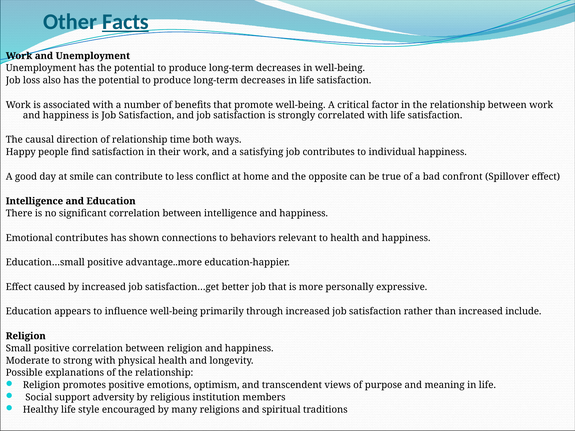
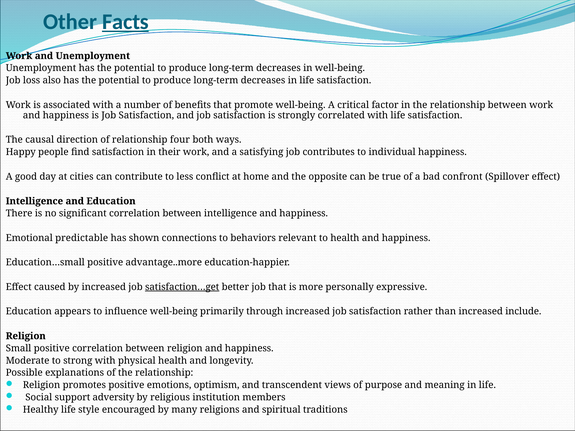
time: time -> four
smile: smile -> cities
Emotional contributes: contributes -> predictable
satisfaction…get underline: none -> present
